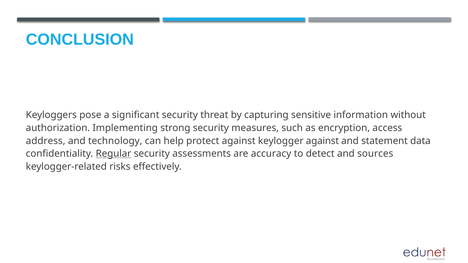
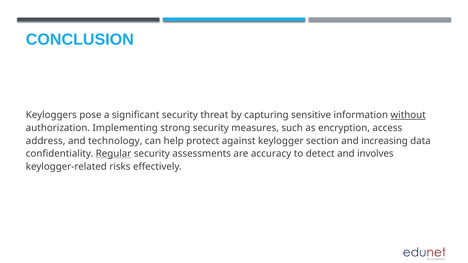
without underline: none -> present
keylogger against: against -> section
statement: statement -> increasing
sources: sources -> involves
